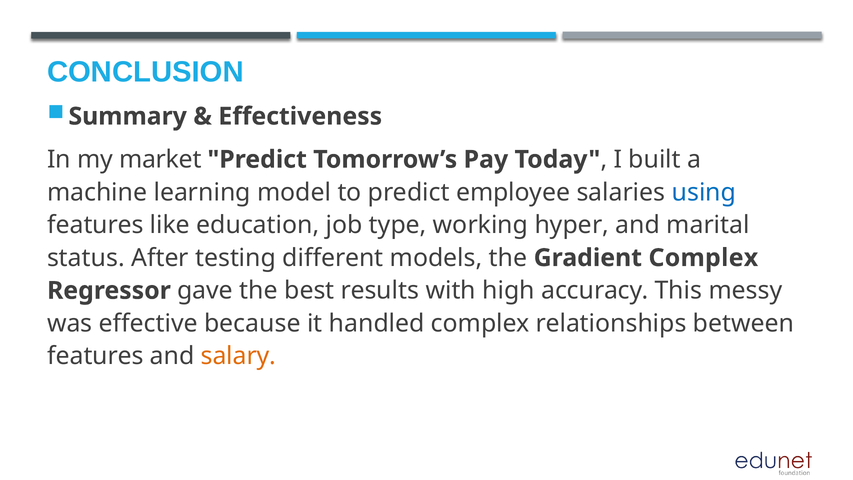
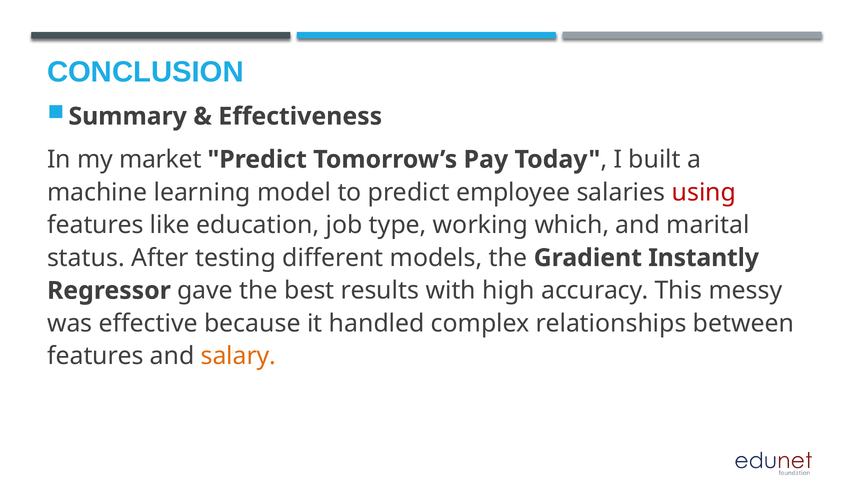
using colour: blue -> red
hyper: hyper -> which
Gradient Complex: Complex -> Instantly
